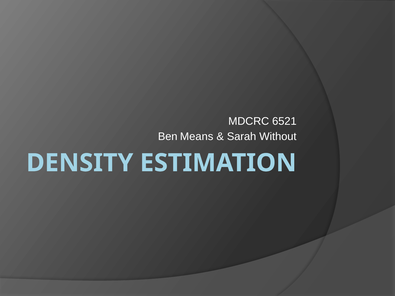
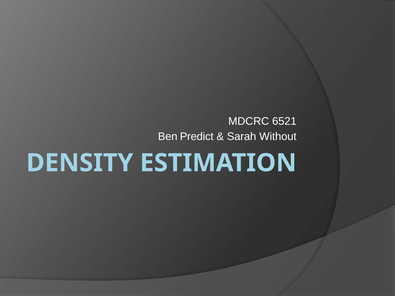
Means: Means -> Predict
